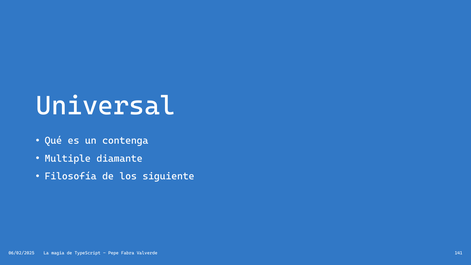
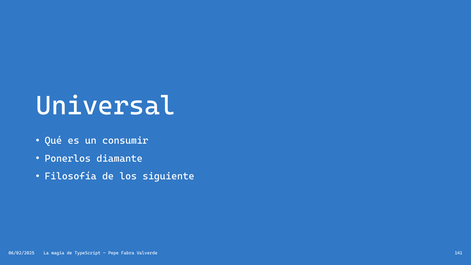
contenga: contenga -> consumir
Multiple: Multiple -> Ponerlos
